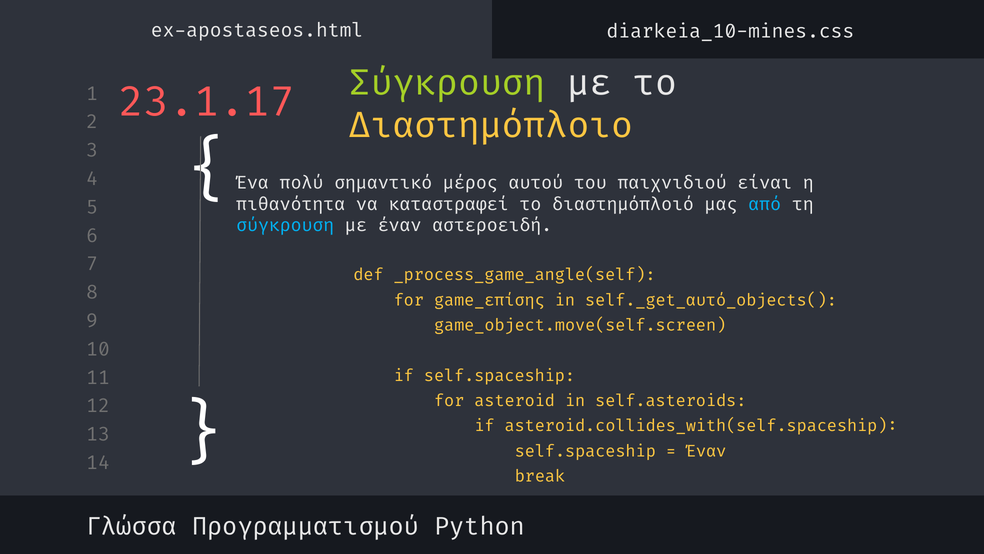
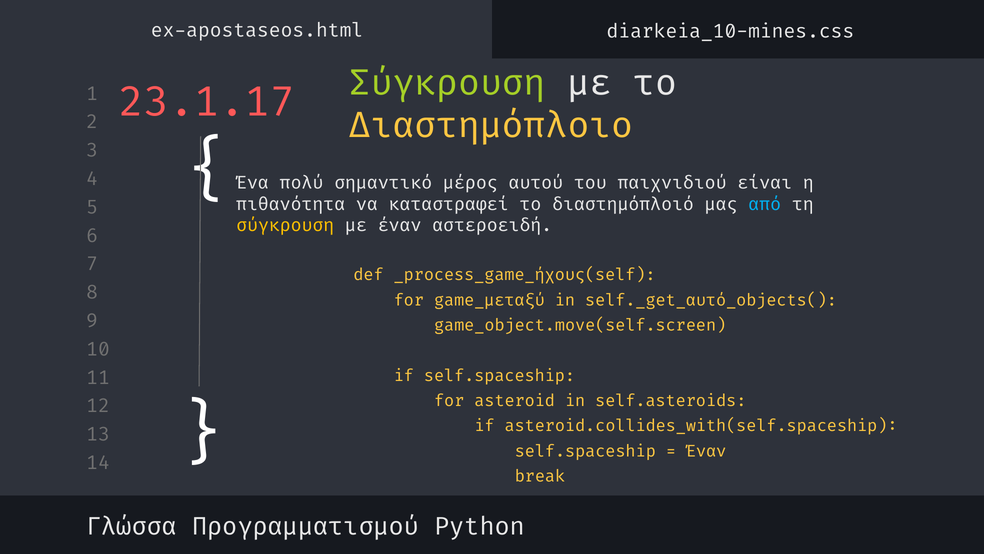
σύγκρουση at (285, 225) colour: light blue -> yellow
_process_game_angle(self: _process_game_angle(self -> _process_game_ήχους(self
game_επίσης: game_επίσης -> game_μεταξύ
